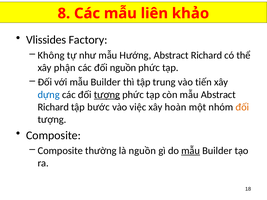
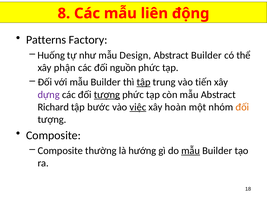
khảo: khảo -> động
Vlissides: Vlissides -> Patterns
Không: Không -> Huống
Hướng: Hướng -> Design
Richard at (207, 55): Richard -> Builder
tập at (144, 82) underline: none -> present
dựng colour: blue -> purple
việc underline: none -> present
là nguồn: nguồn -> hướng
